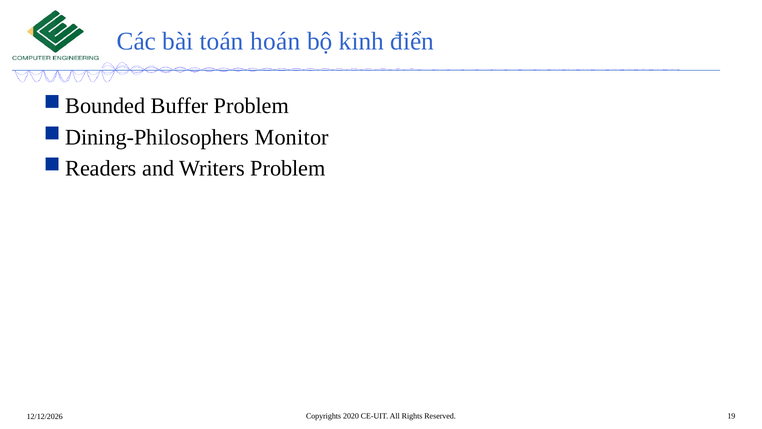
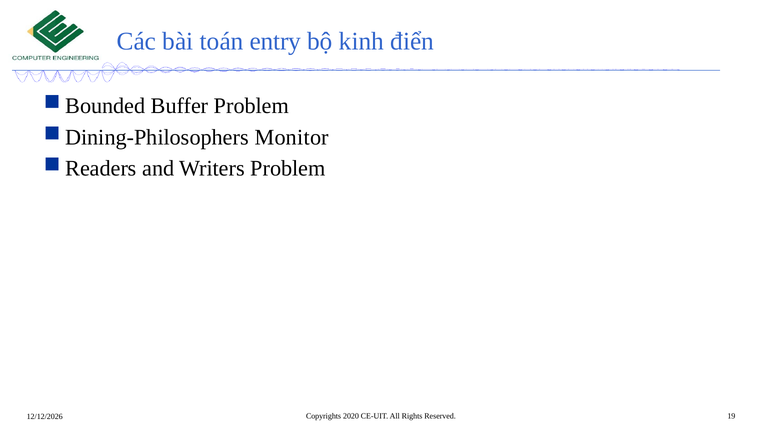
hoán: hoán -> entry
